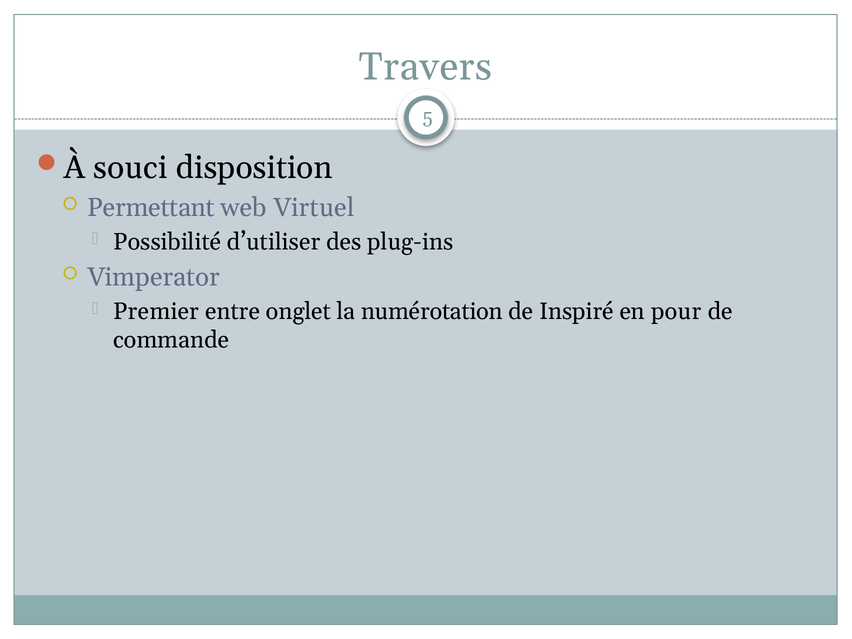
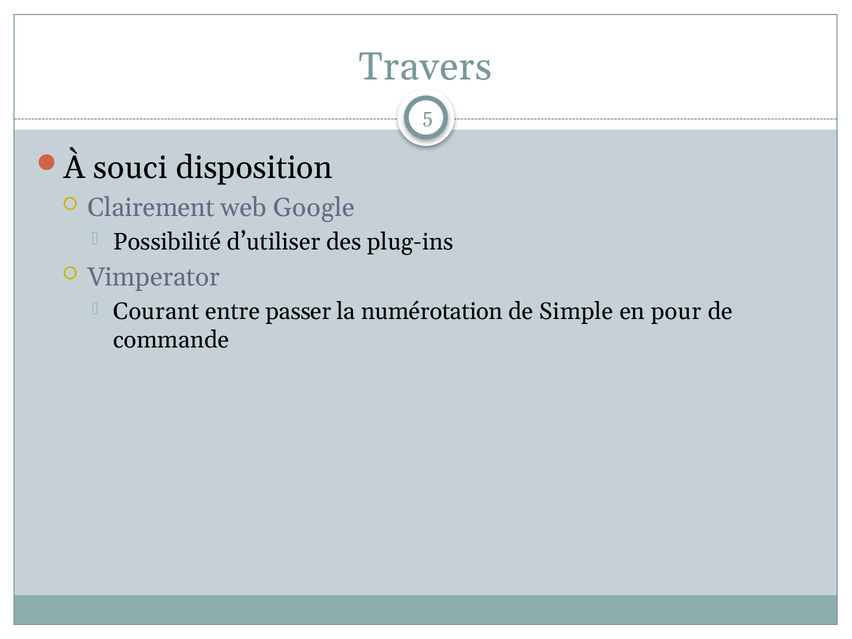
Permettant: Permettant -> Clairement
Virtuel: Virtuel -> Google
Premier: Premier -> Courant
onglet: onglet -> passer
Inspiré: Inspiré -> Simple
